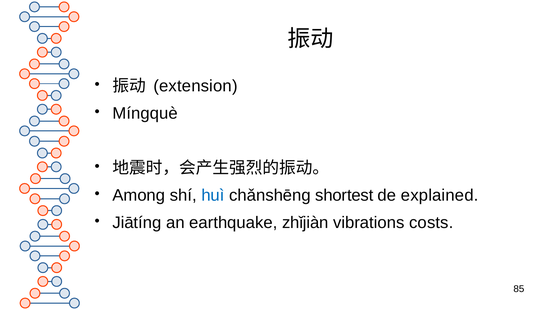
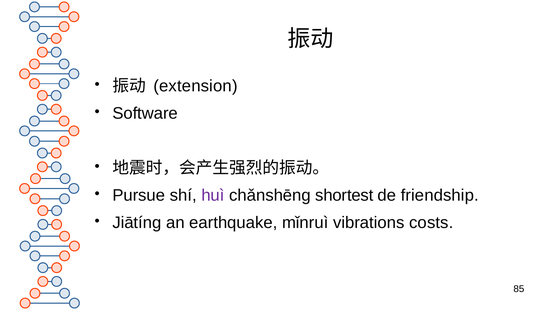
Míngquè: Míngquè -> Software
Among: Among -> Pursue
huì colour: blue -> purple
explained: explained -> friendship
zhǐjiàn: zhǐjiàn -> mǐnruì
